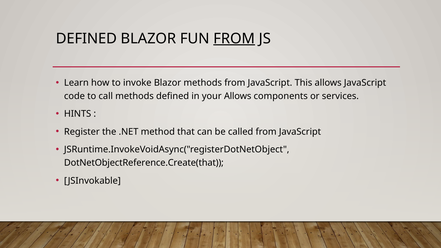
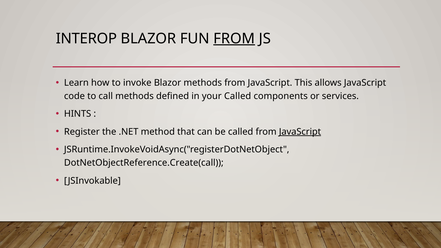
DEFINED at (86, 39): DEFINED -> INTEROP
your Allows: Allows -> Called
JavaScript at (300, 132) underline: none -> present
DotNetObjectReference.Create(that: DotNetObjectReference.Create(that -> DotNetObjectReference.Create(call
